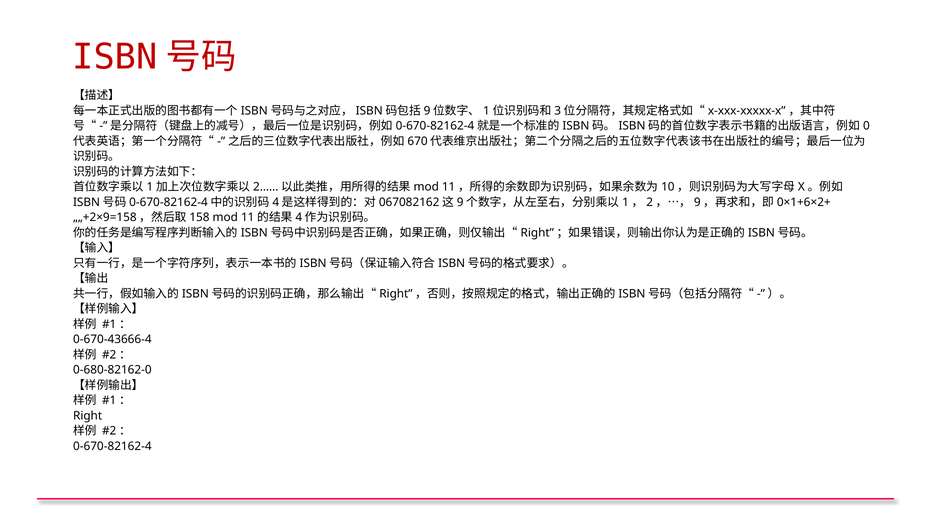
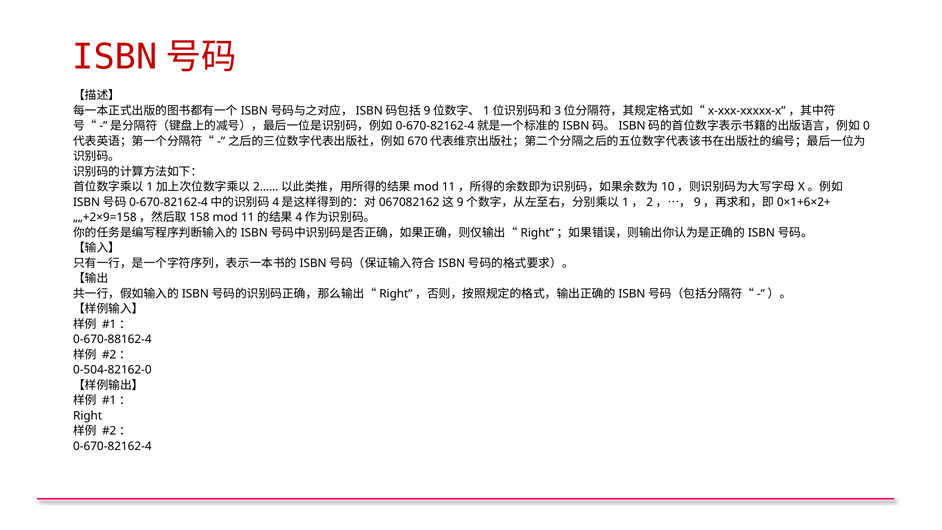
0-670-43666-4: 0-670-43666-4 -> 0-670-88162-4
0-680-82162-0: 0-680-82162-0 -> 0-504-82162-0
